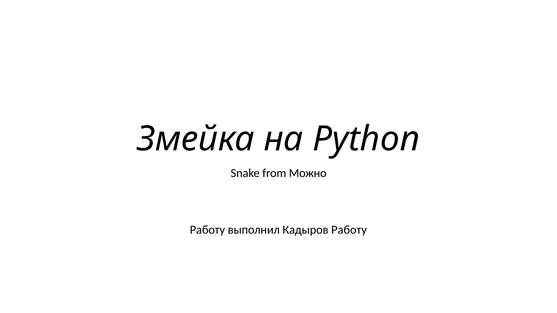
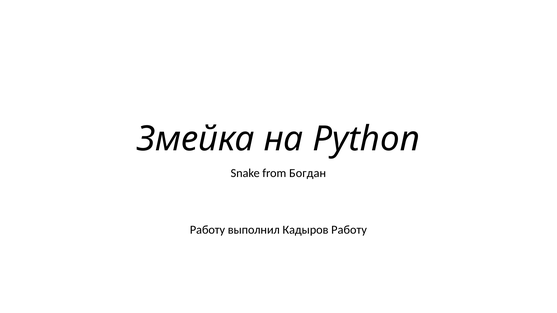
Можно: Можно -> Богдан
